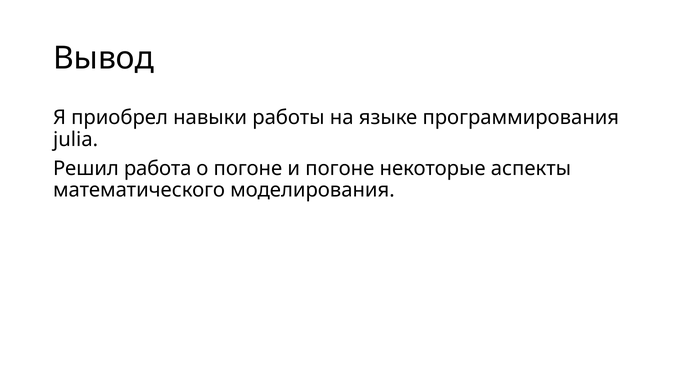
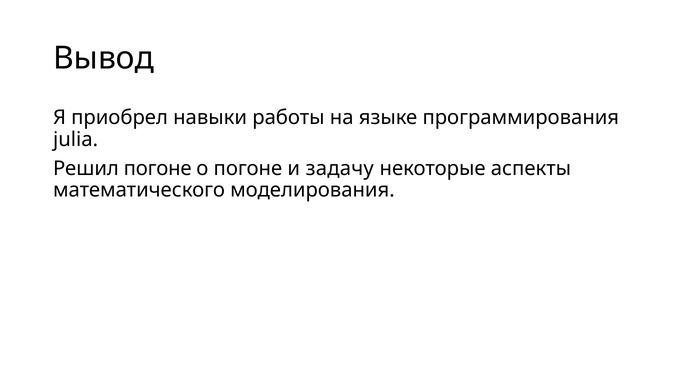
Решил работа: работа -> погоне
и погоне: погоне -> задачу
